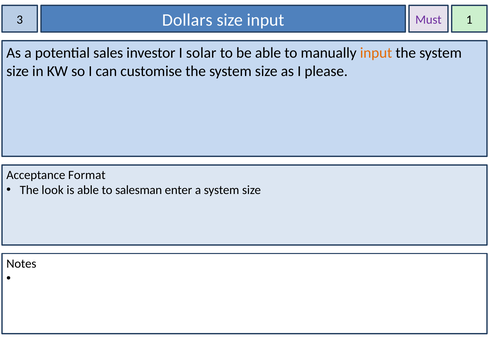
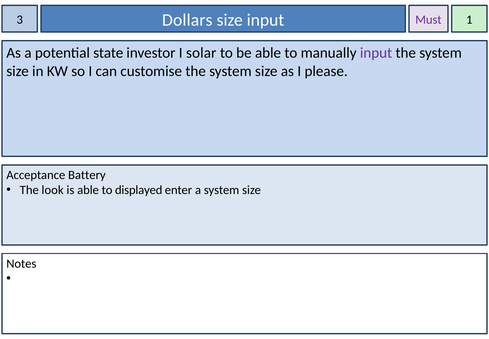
sales: sales -> state
input at (376, 53) colour: orange -> purple
Format: Format -> Battery
salesman: salesman -> displayed
